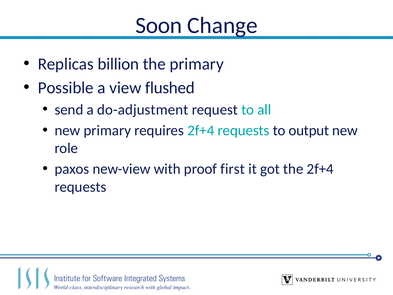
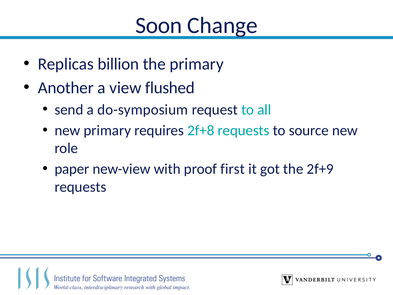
Possible: Possible -> Another
do-adjustment: do-adjustment -> do-symposium
requires 2f+4: 2f+4 -> 2f+8
output: output -> source
paxos: paxos -> paper
the 2f+4: 2f+4 -> 2f+9
